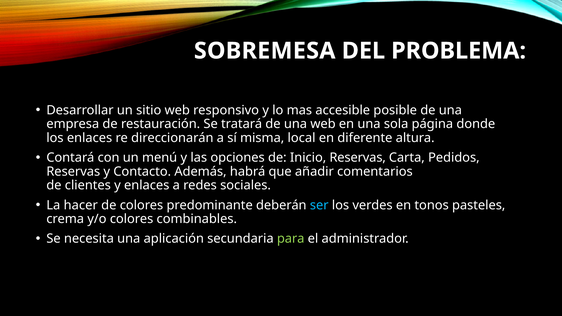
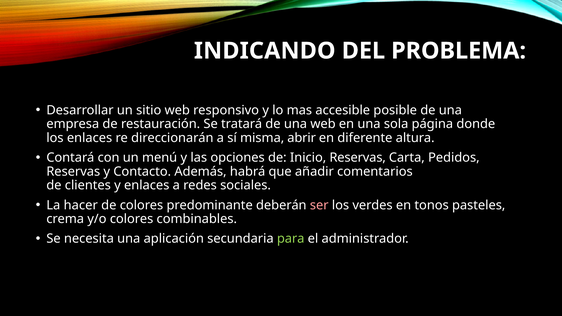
SOBREMESA: SOBREMESA -> INDICANDO
local: local -> abrir
ser colour: light blue -> pink
